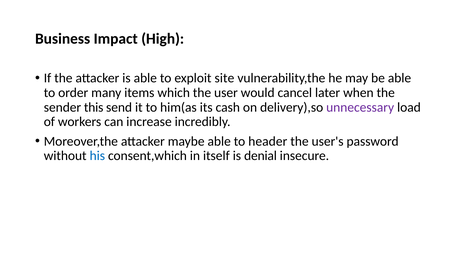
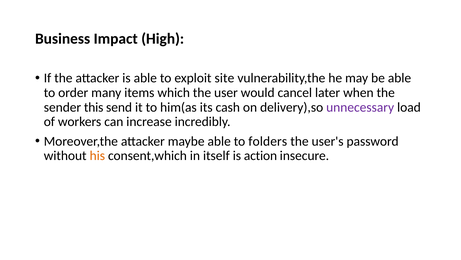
header: header -> folders
his colour: blue -> orange
denial: denial -> action
